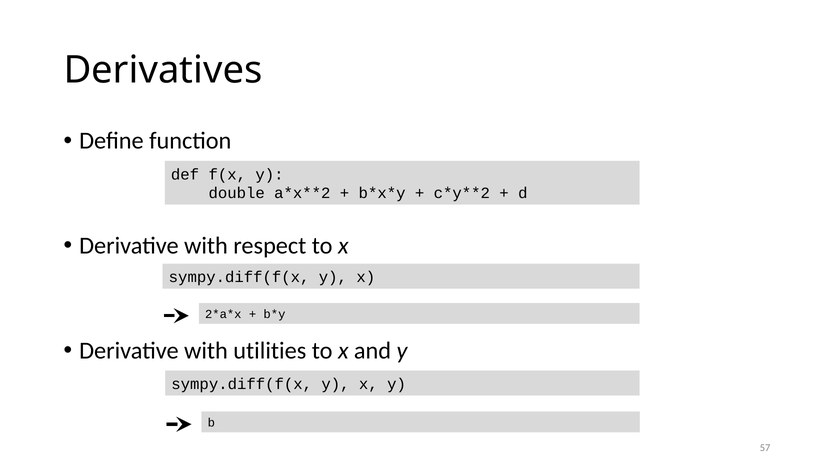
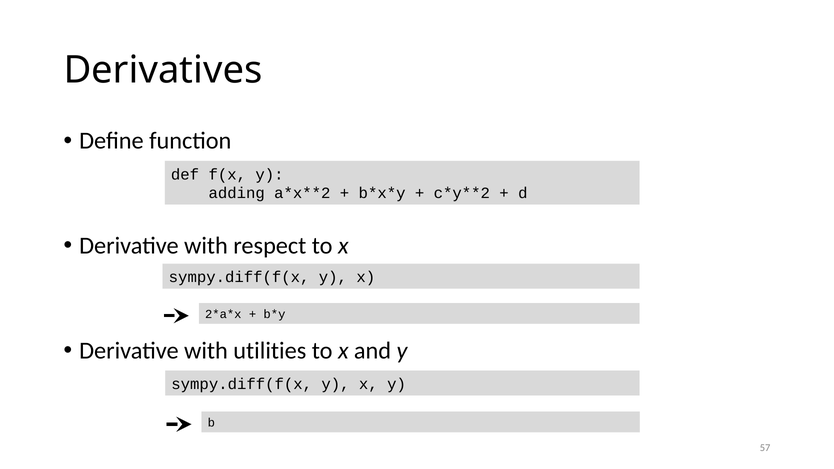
double: double -> adding
